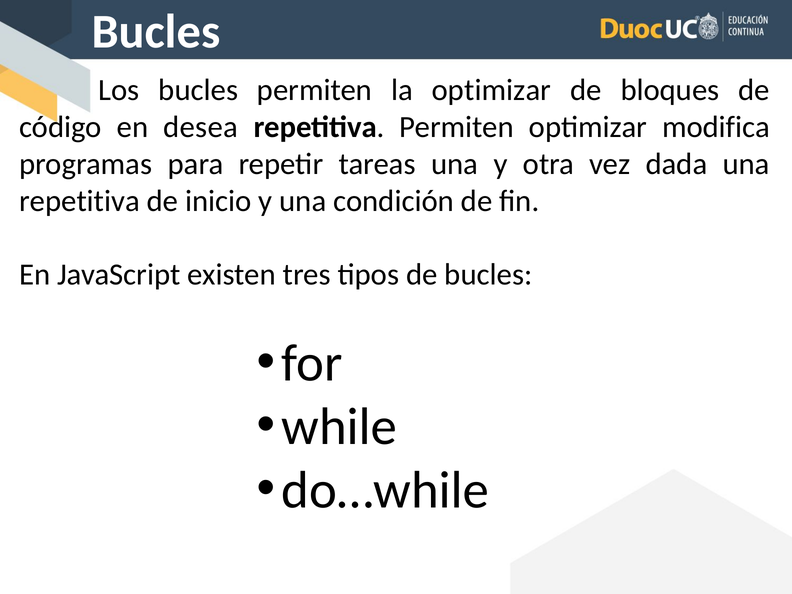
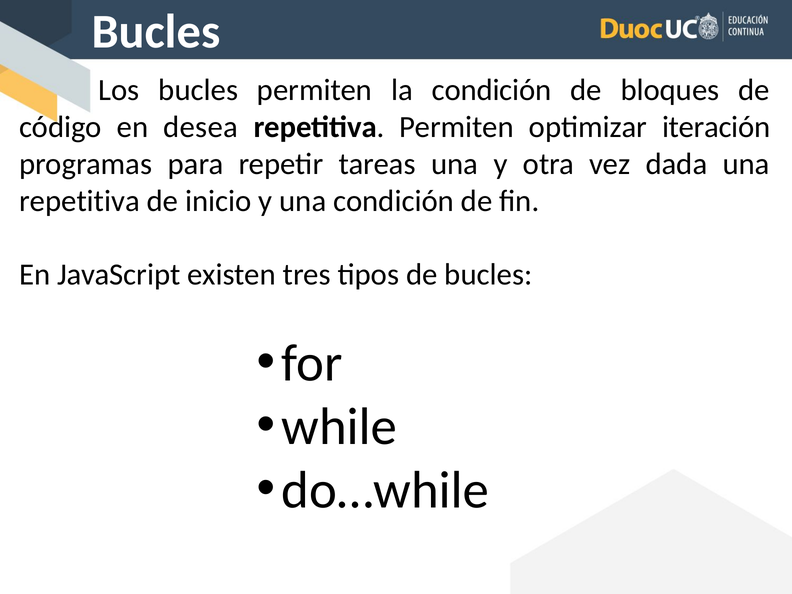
la optimizar: optimizar -> condición
modifica: modifica -> iteración
